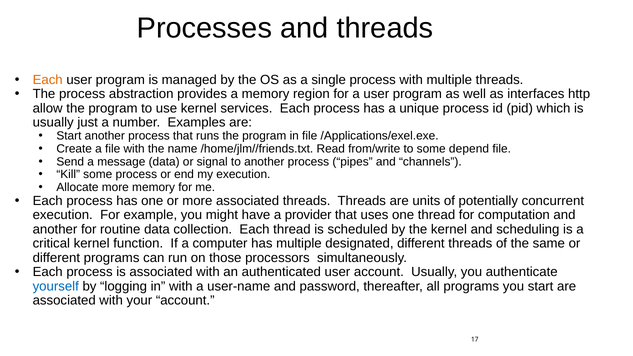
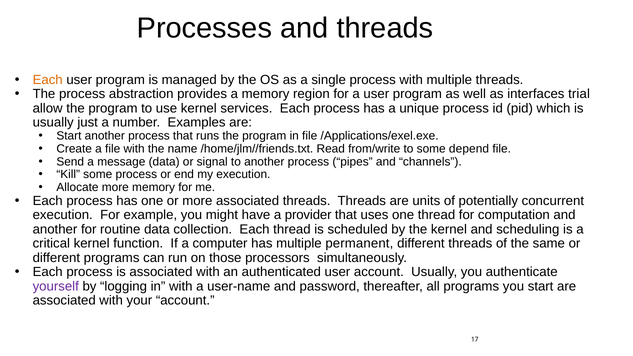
http: http -> trial
designated: designated -> permanent
yourself colour: blue -> purple
